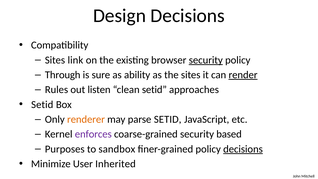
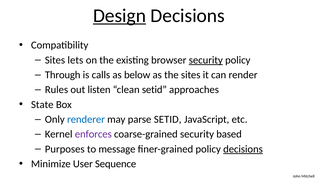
Design underline: none -> present
link: link -> lets
sure: sure -> calls
ability: ability -> below
render underline: present -> none
Setid at (42, 104): Setid -> State
renderer colour: orange -> blue
sandbox: sandbox -> message
Inherited: Inherited -> Sequence
